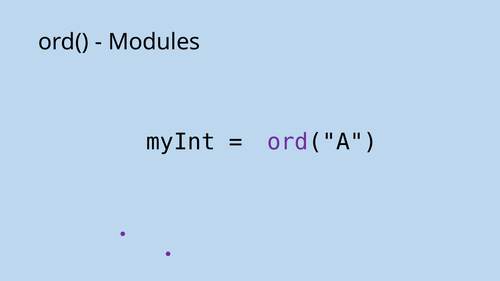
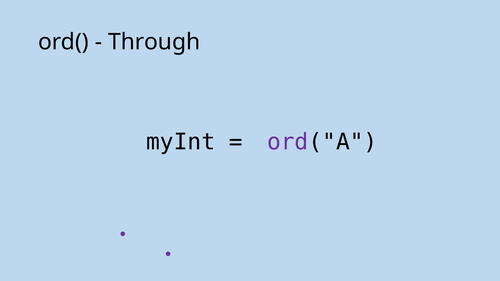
Modules: Modules -> Through
